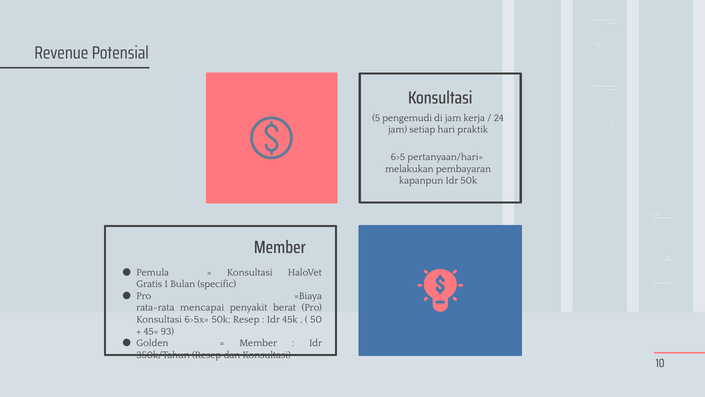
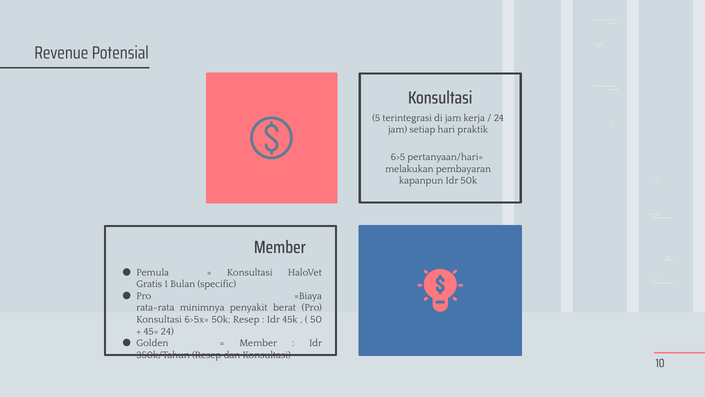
pengemudi: pengemudi -> terintegrasi
mencapai: mencapai -> minimnya
45= 93: 93 -> 24
